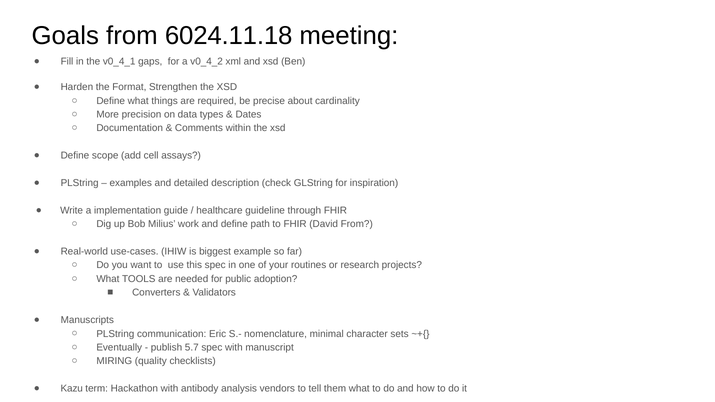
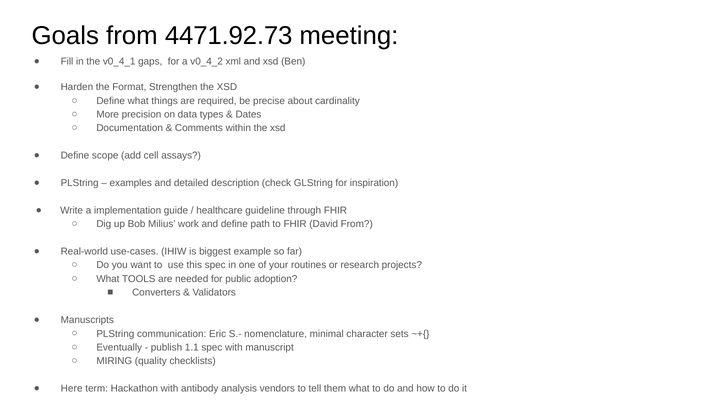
6024.11.18: 6024.11.18 -> 4471.92.73
5.7: 5.7 -> 1.1
Kazu: Kazu -> Here
